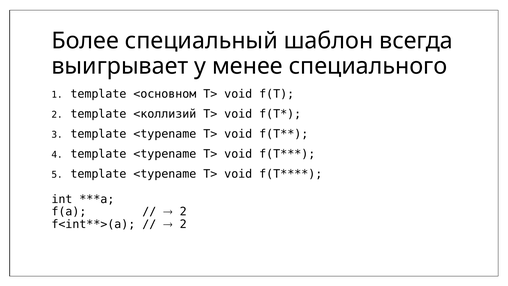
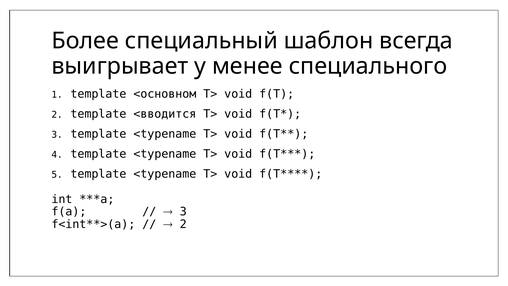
<коллизий: <коллизий -> <вводится
2 at (183, 212): 2 -> 3
